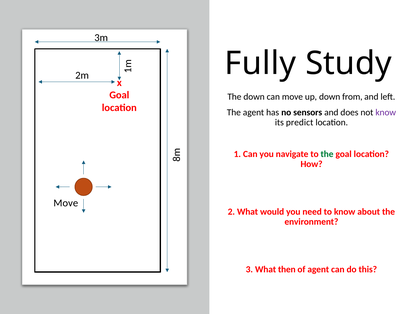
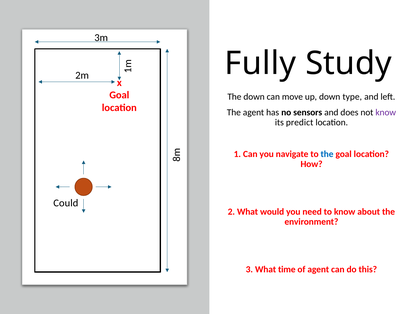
from: from -> type
the at (327, 154) colour: green -> blue
Move at (66, 203): Move -> Could
then: then -> time
